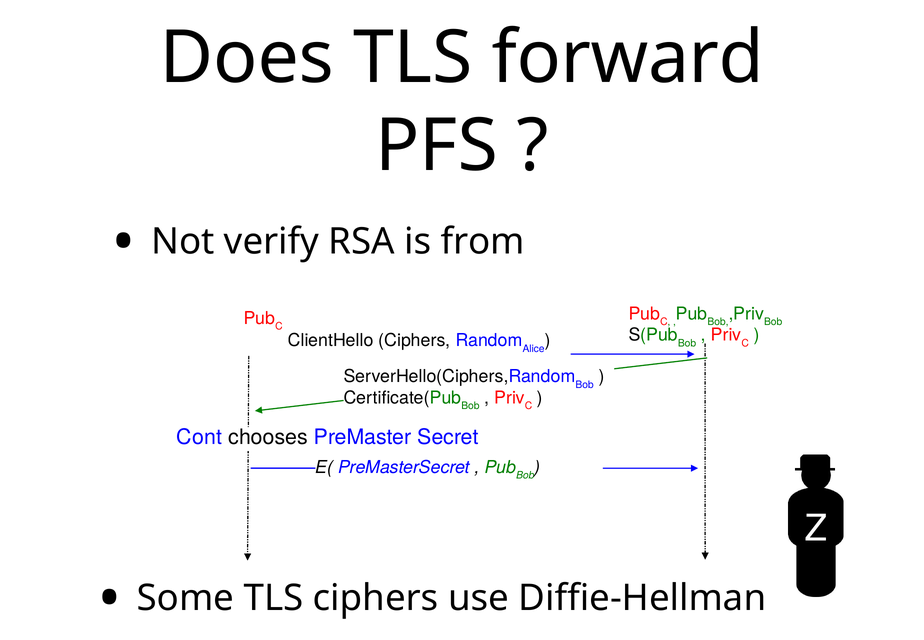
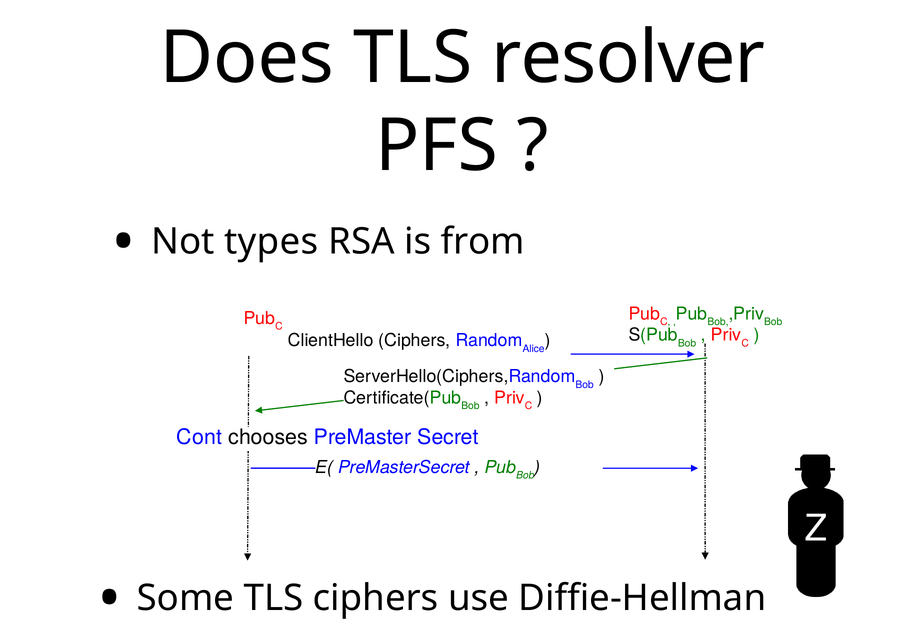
forward: forward -> resolver
verify: verify -> types
